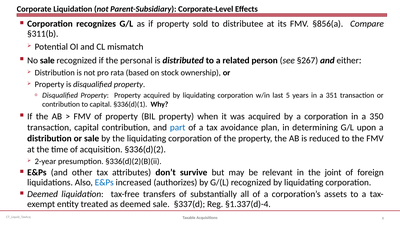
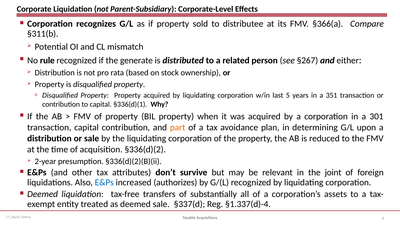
§856(a: §856(a -> §366(a
No sale: sale -> rule
personal: personal -> generate
350: 350 -> 301
part colour: blue -> orange
